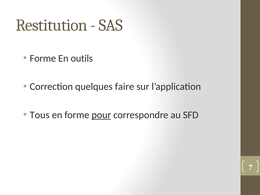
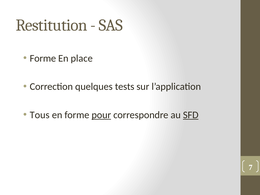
outils: outils -> place
faire: faire -> tests
SFD underline: none -> present
